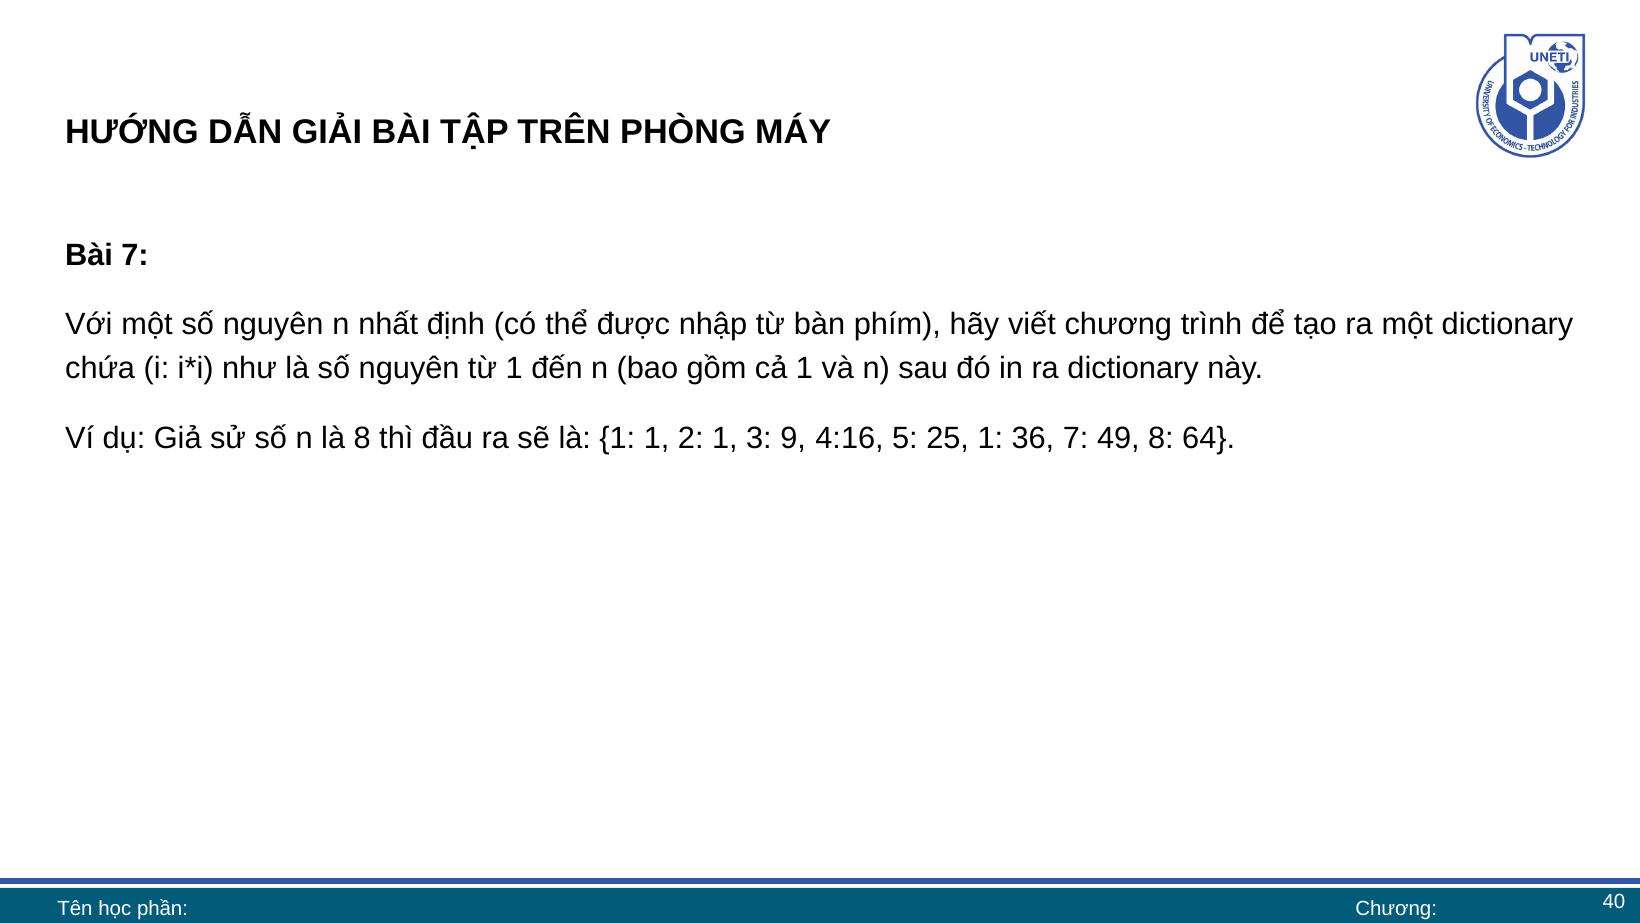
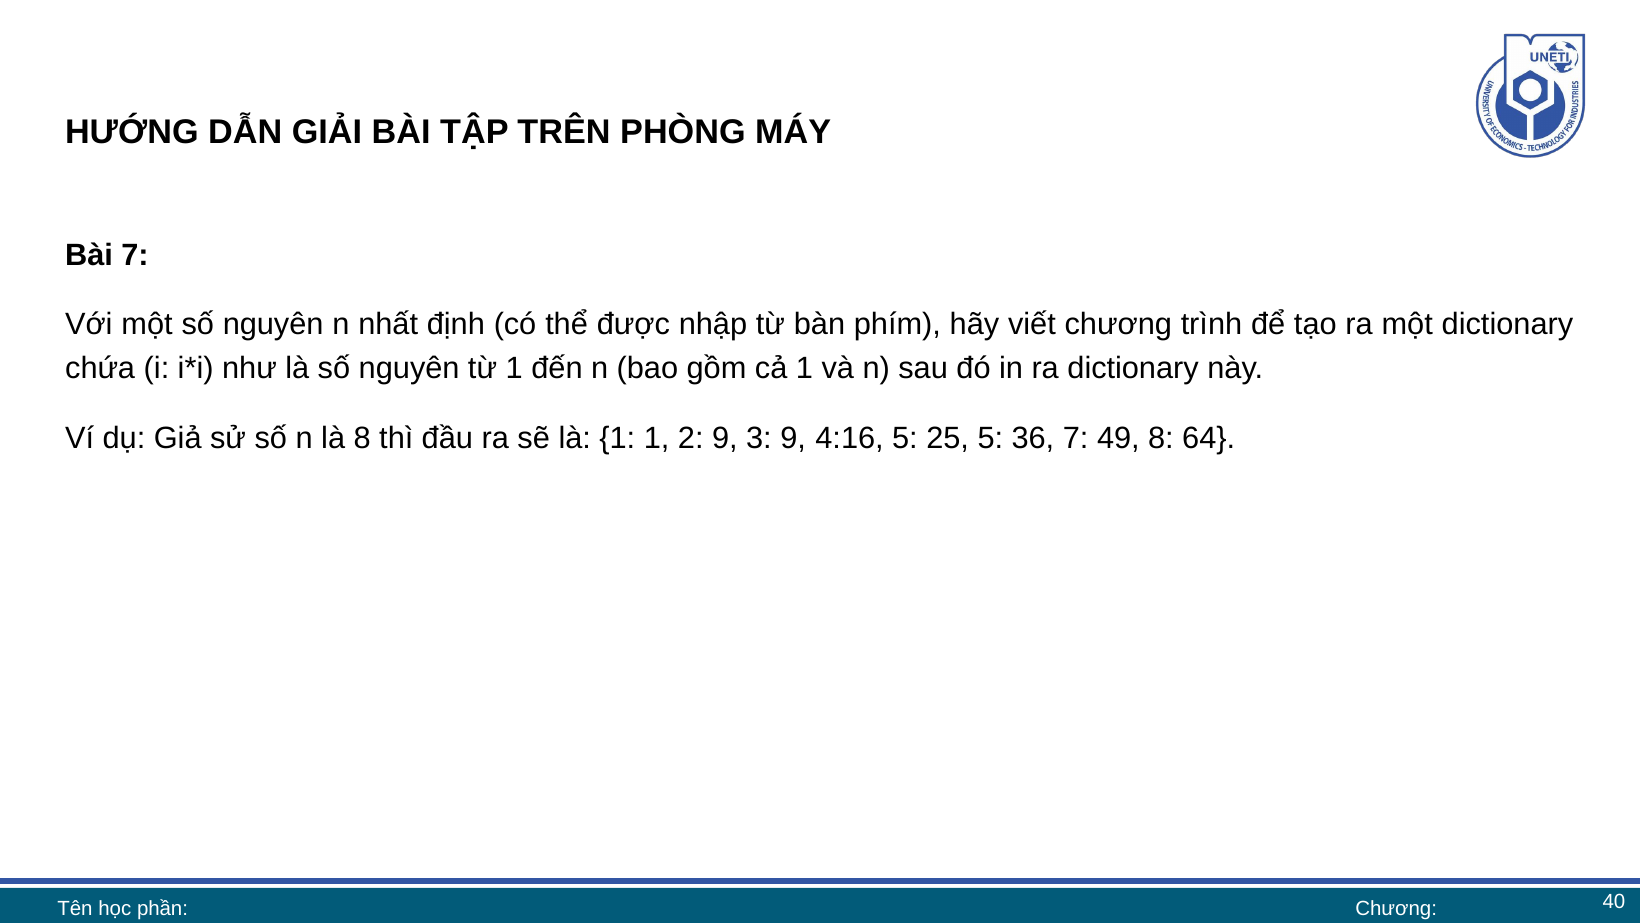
2 1: 1 -> 9
25 1: 1 -> 5
